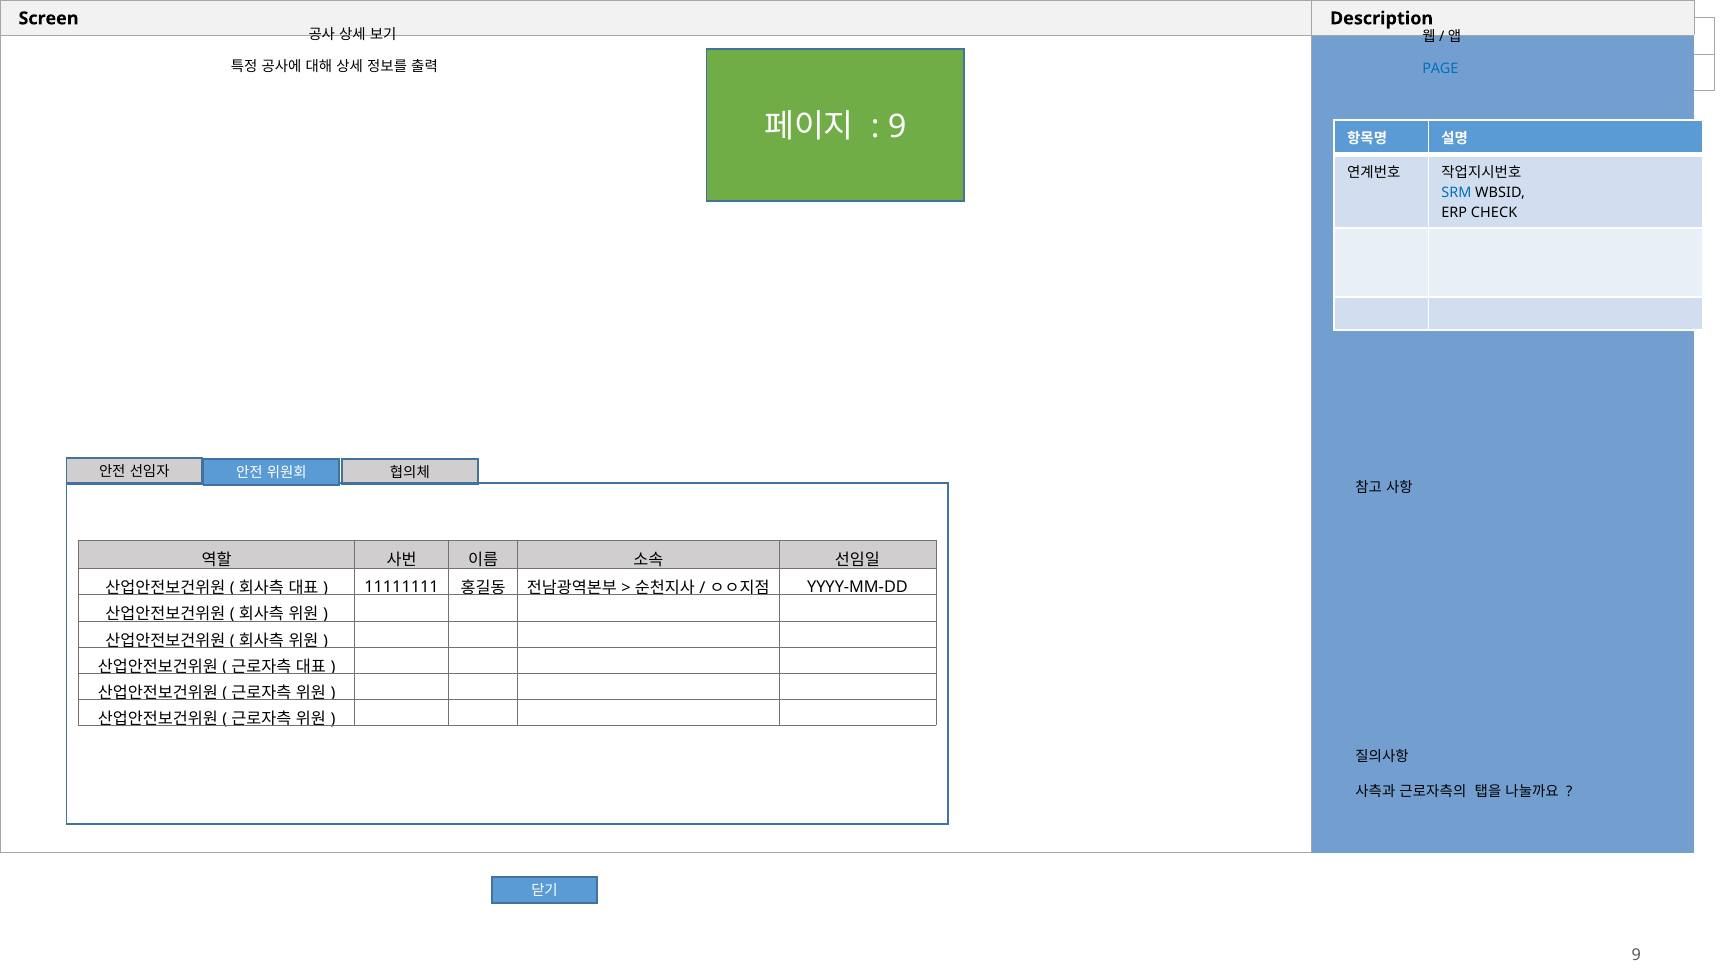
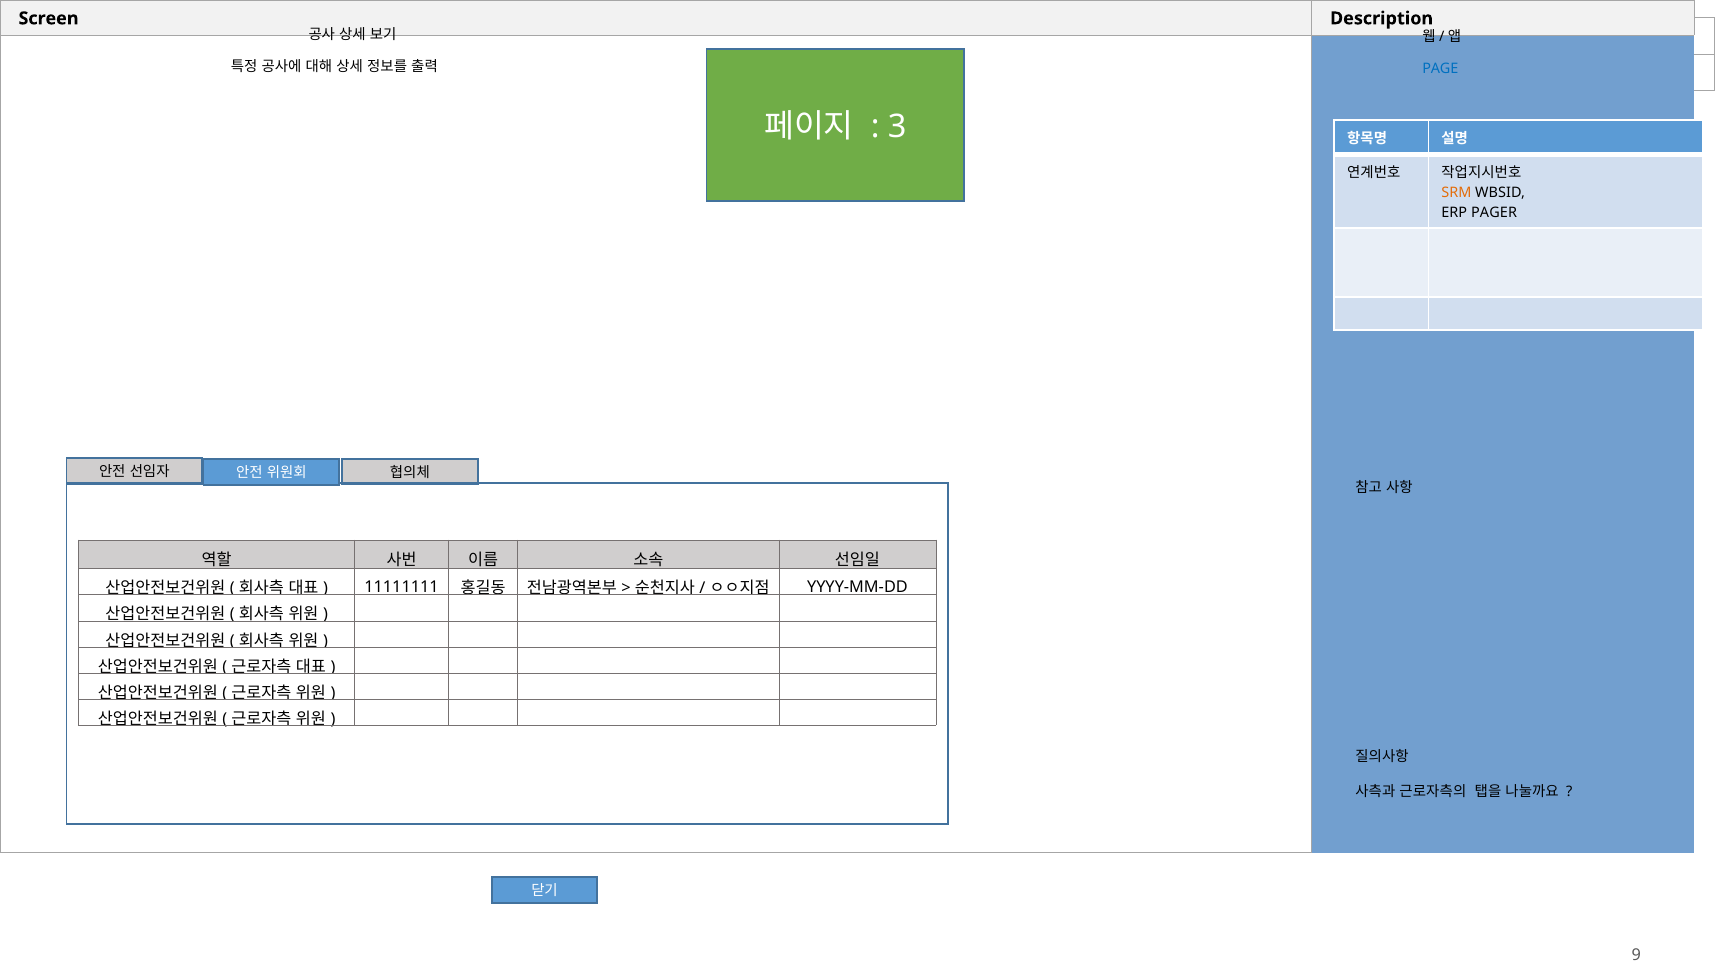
9 at (897, 127): 9 -> 3
SRM colour: blue -> orange
CHECK: CHECK -> PAGER
